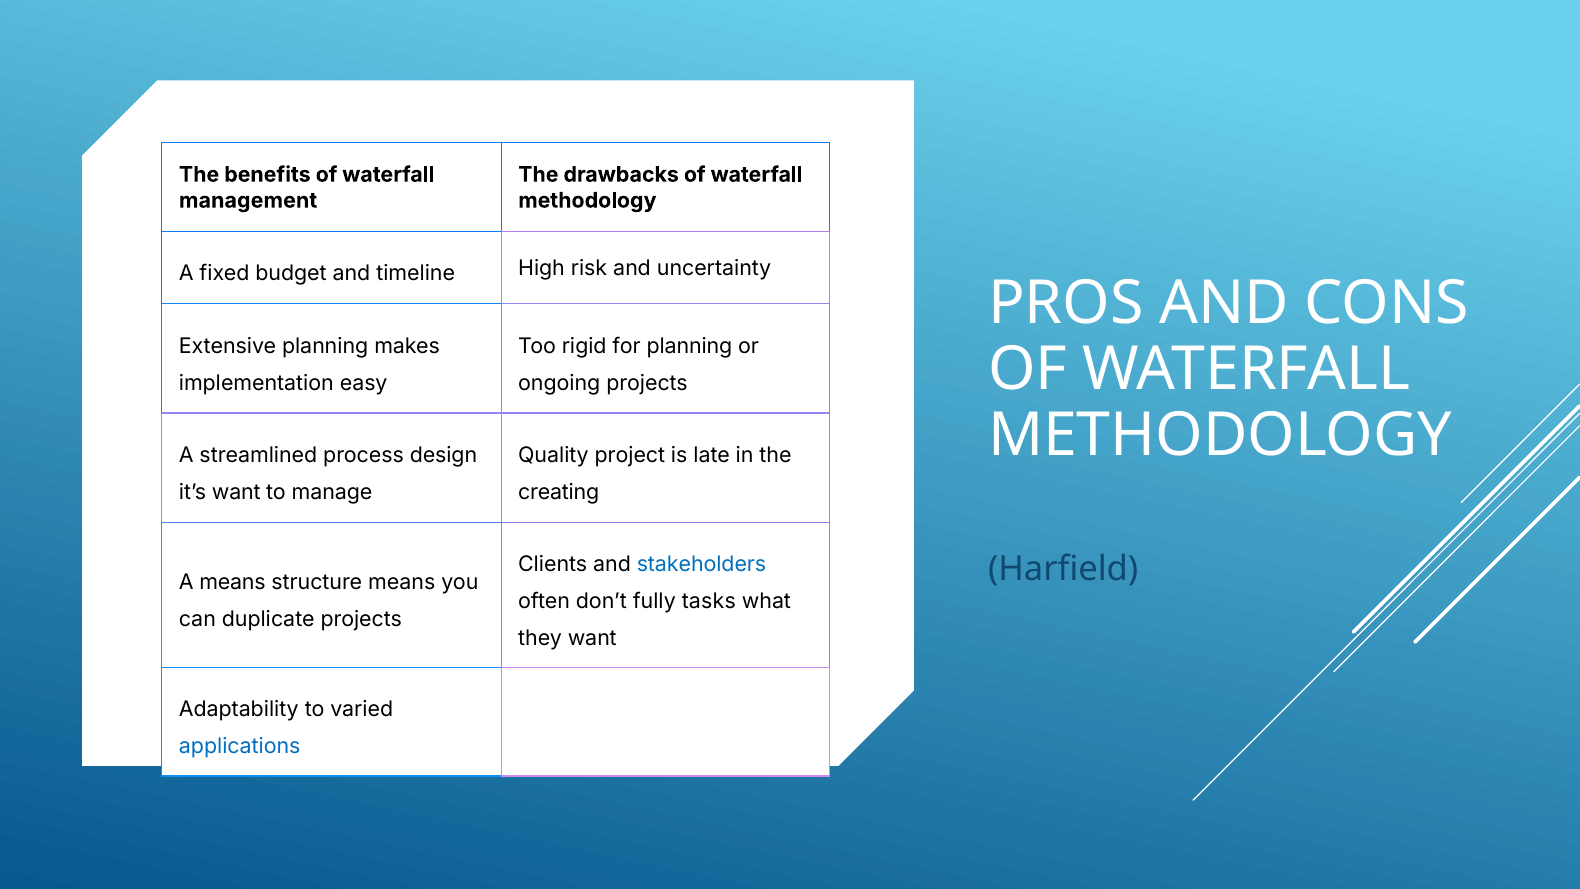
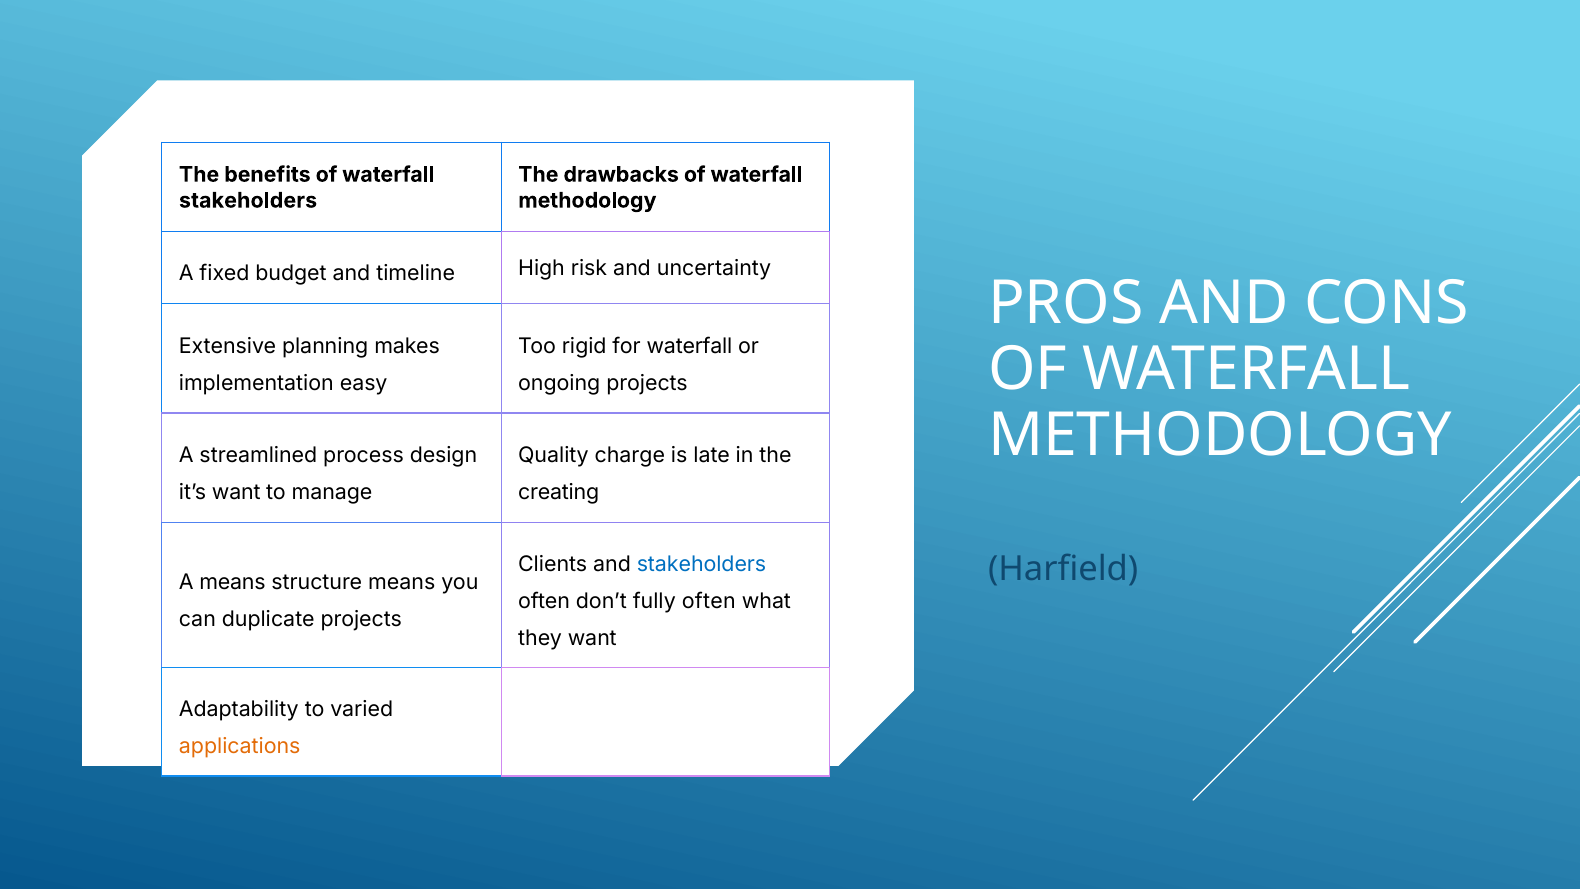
management at (248, 200): management -> stakeholders
for planning: planning -> waterfall
project: project -> charge
fully tasks: tasks -> often
applications colour: blue -> orange
